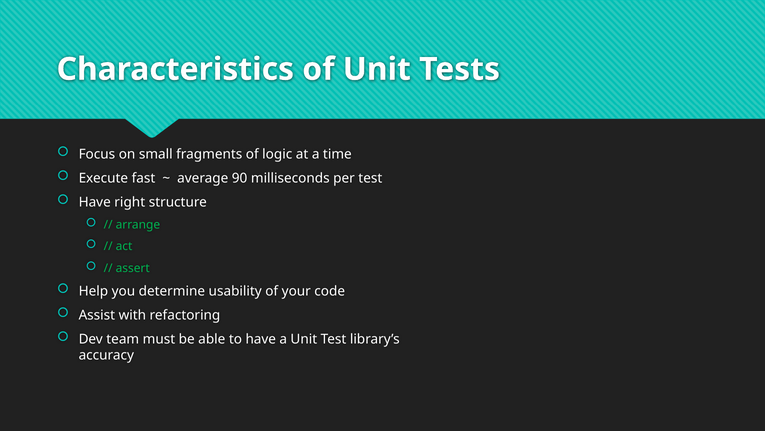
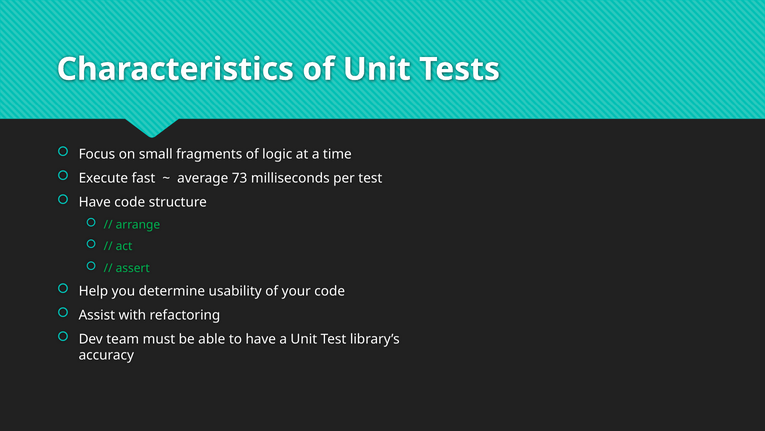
90: 90 -> 73
Have right: right -> code
